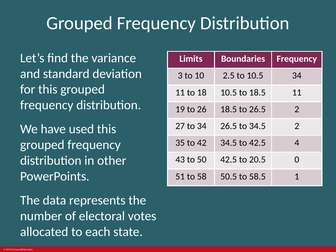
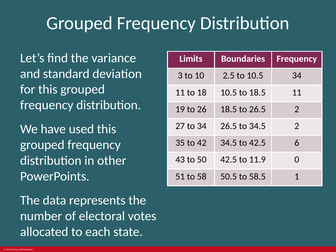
4: 4 -> 6
20.5: 20.5 -> 11.9
